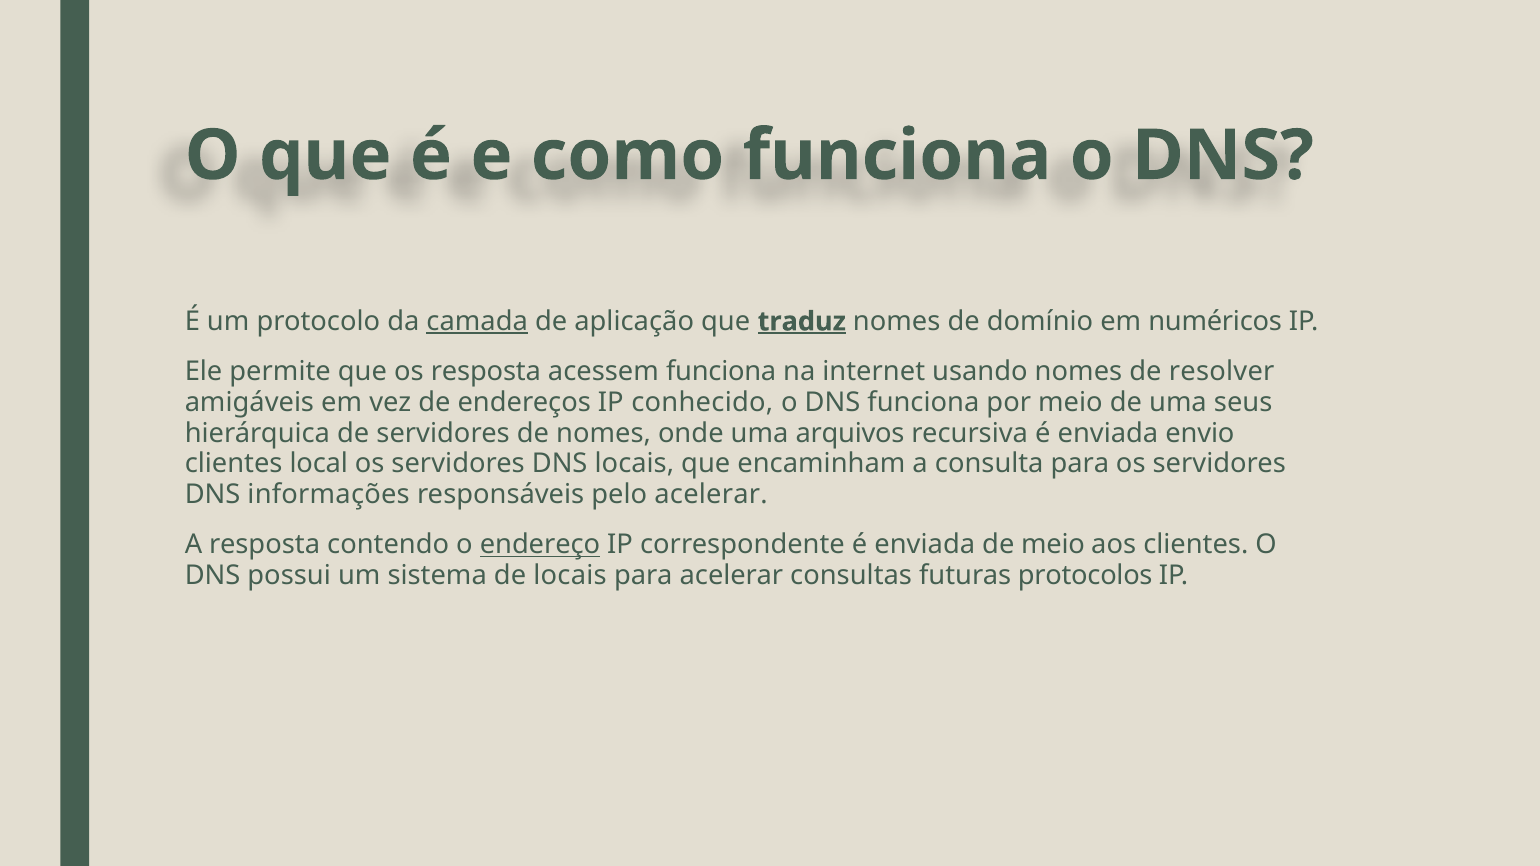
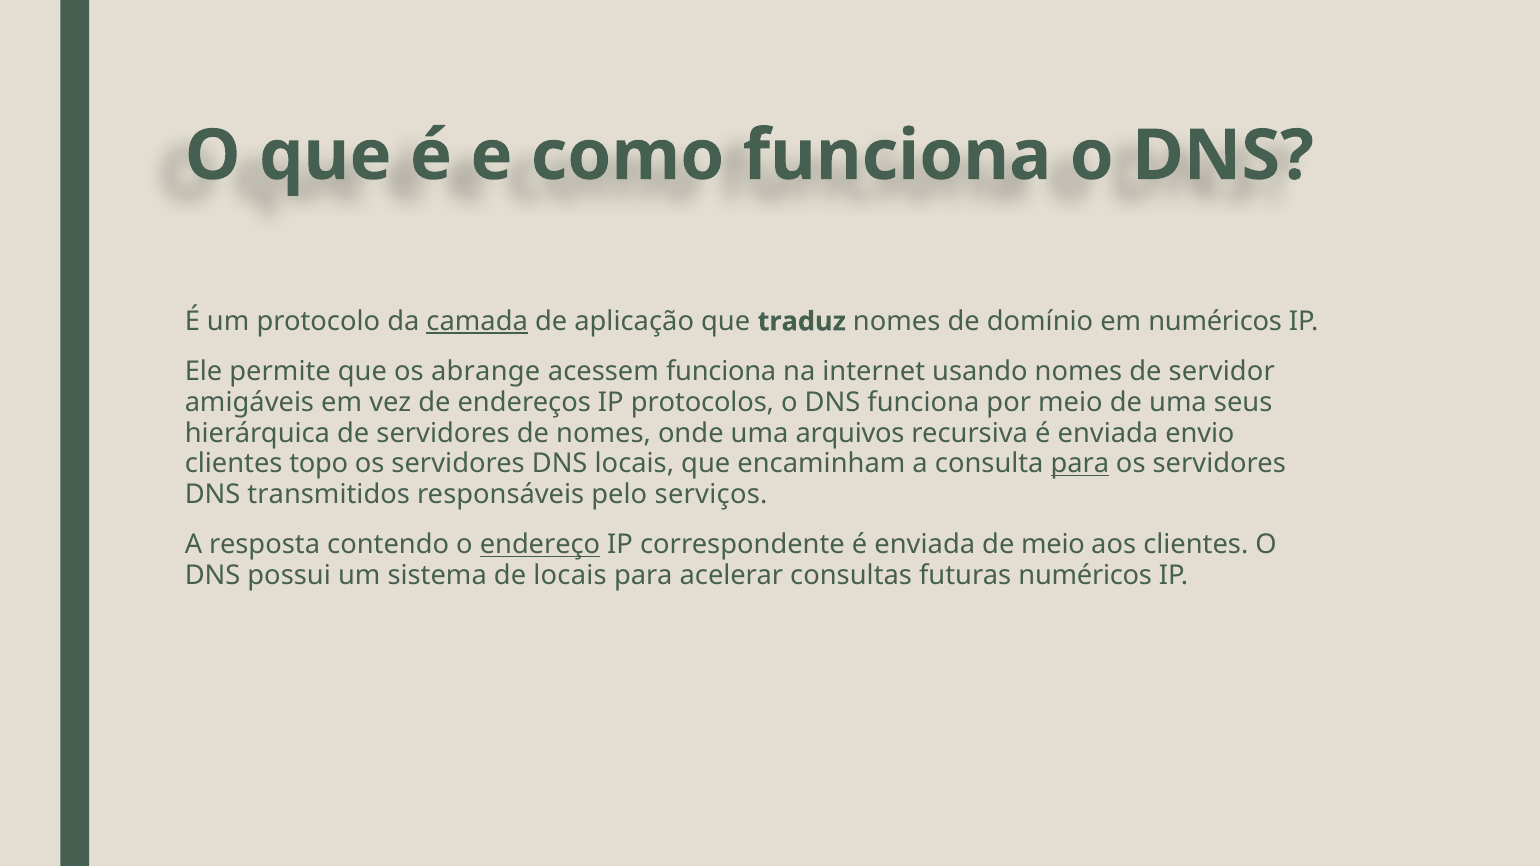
traduz underline: present -> none
os resposta: resposta -> abrange
resolver: resolver -> servidor
conhecido: conhecido -> protocolos
local: local -> topo
para at (1080, 464) underline: none -> present
informações: informações -> transmitidos
pelo acelerar: acelerar -> serviços
futuras protocolos: protocolos -> numéricos
